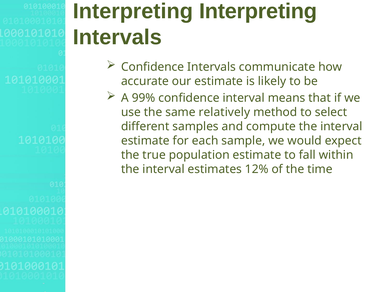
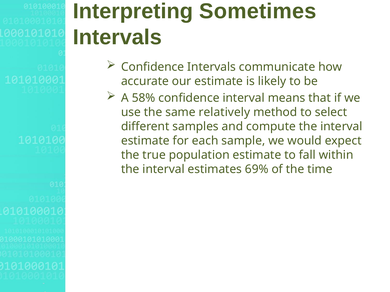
Interpreting Interpreting: Interpreting -> Sometimes
99%: 99% -> 58%
12%: 12% -> 69%
